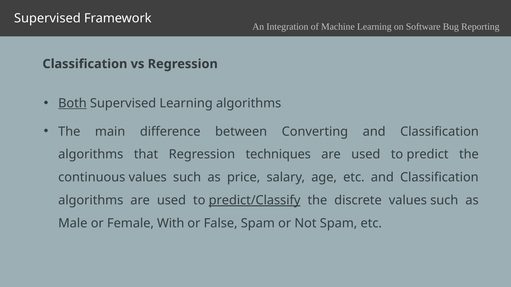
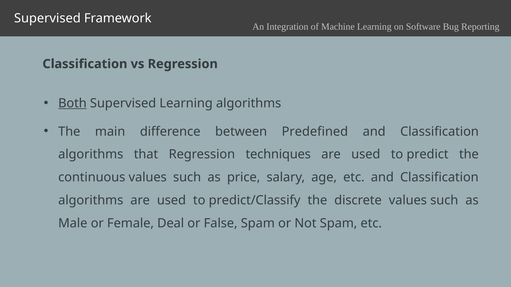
Converting: Converting -> Predefined
predict/Classify underline: present -> none
With: With -> Deal
